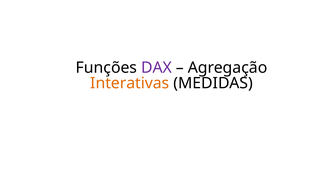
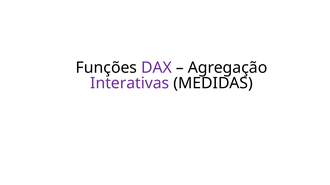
Interativas colour: orange -> purple
